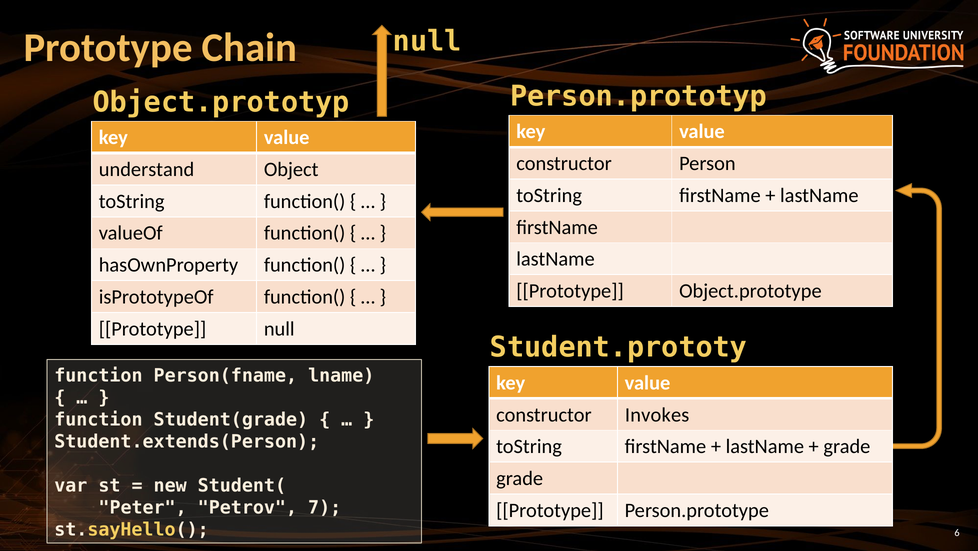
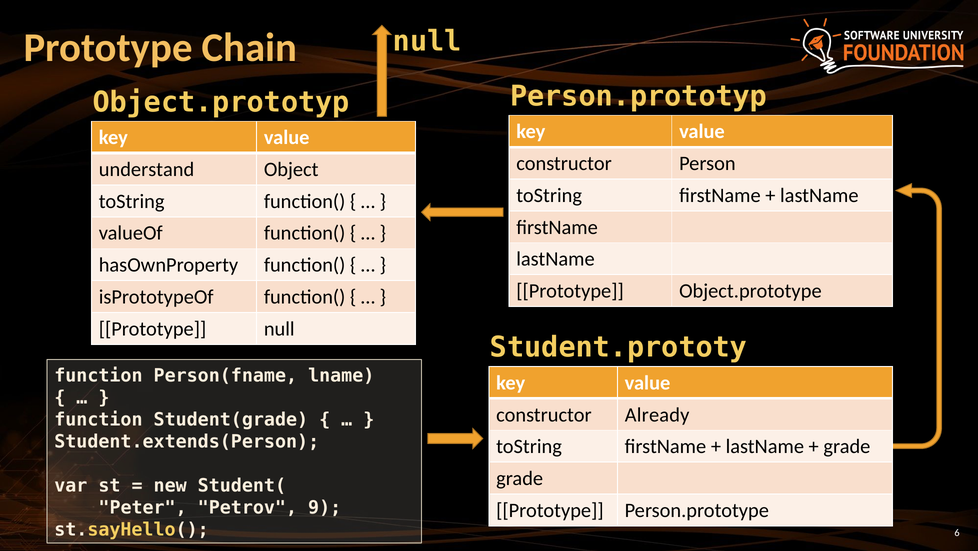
Invokes: Invokes -> Already
7: 7 -> 9
